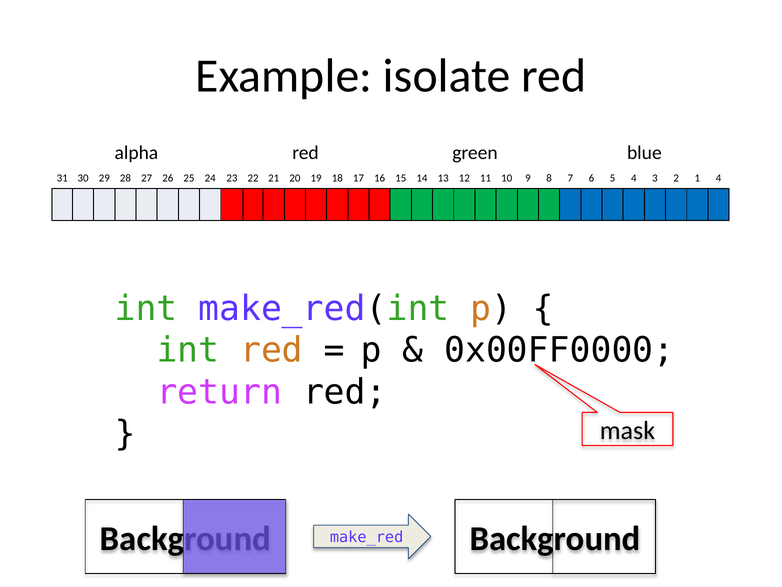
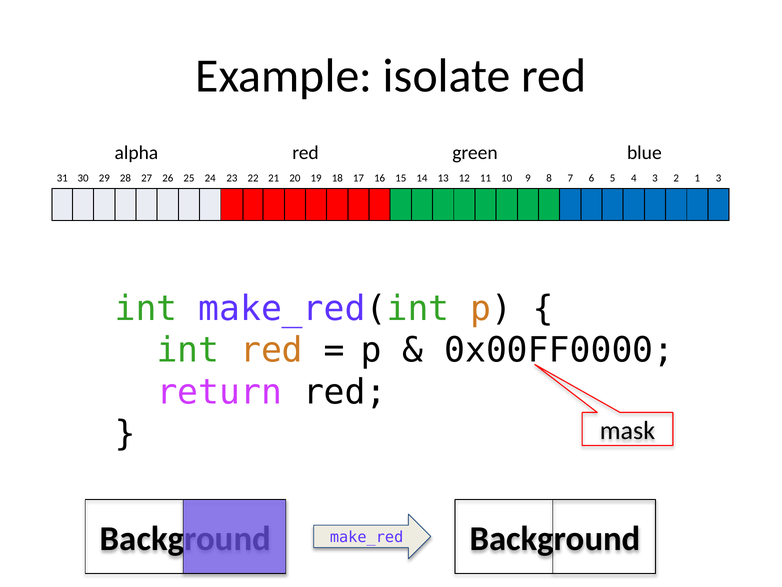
1 4: 4 -> 3
